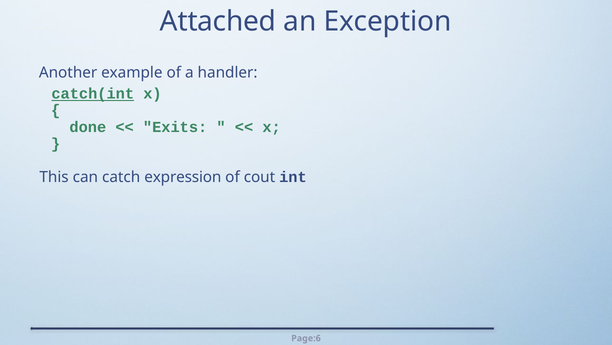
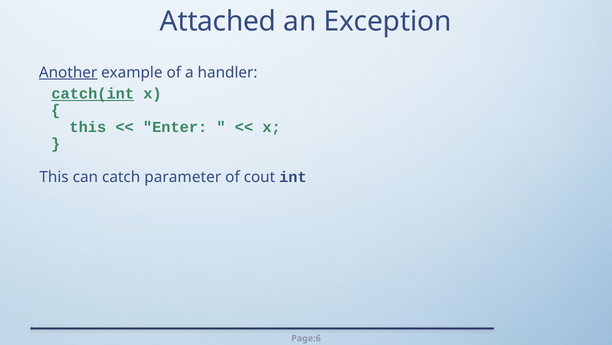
Another underline: none -> present
done at (88, 127): done -> this
Exits: Exits -> Enter
expression: expression -> parameter
